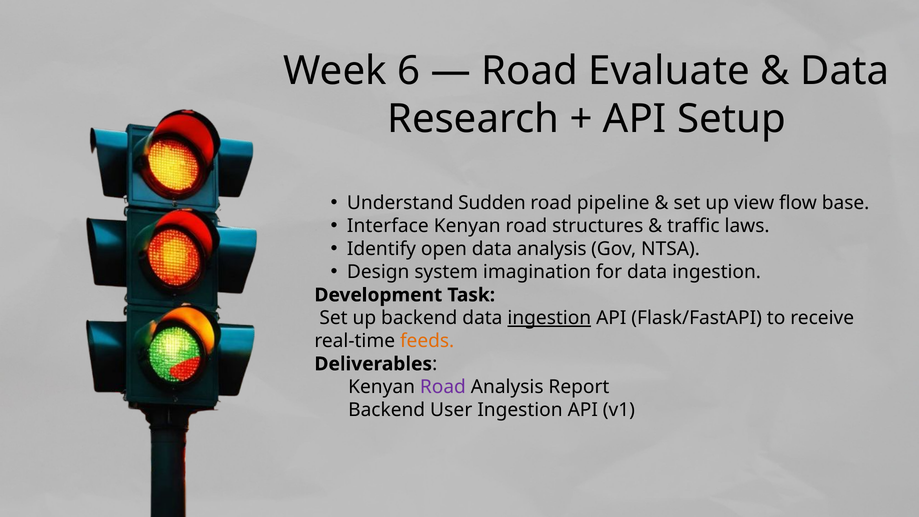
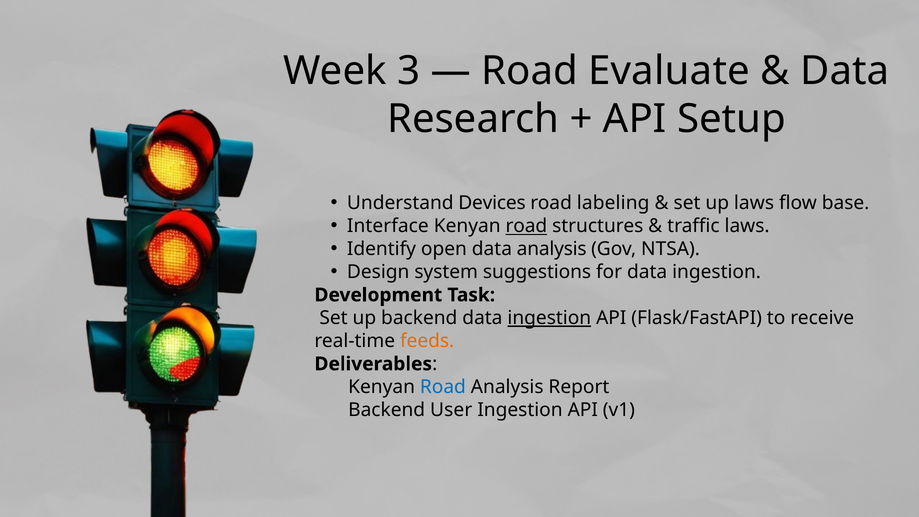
6: 6 -> 3
Sudden: Sudden -> Devices
pipeline: pipeline -> labeling
up view: view -> laws
road at (526, 226) underline: none -> present
imagination: imagination -> suggestions
Road at (443, 387) colour: purple -> blue
